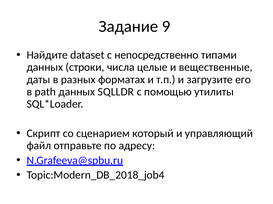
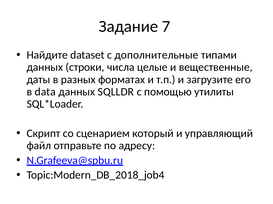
9: 9 -> 7
непосредственно: непосредственно -> дополнительные
path: path -> data
